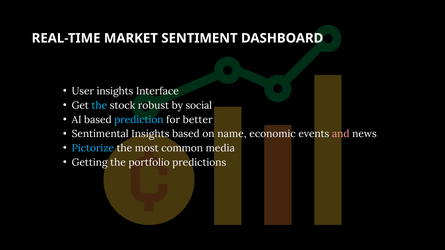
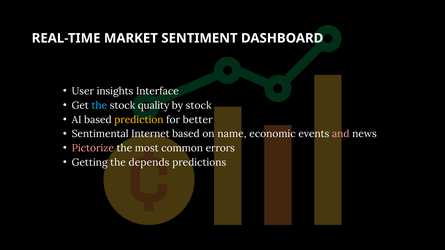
robust: robust -> quality
by social: social -> stock
prediction colour: light blue -> yellow
Sentimental Insights: Insights -> Internet
Pictorize colour: light blue -> pink
media: media -> errors
portfolio: portfolio -> depends
